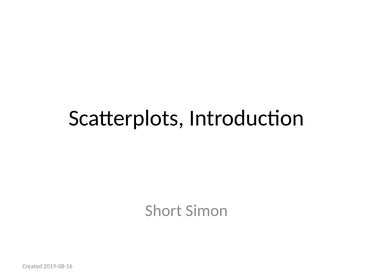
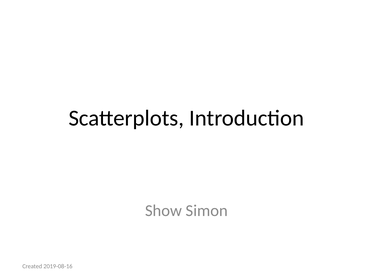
Short: Short -> Show
